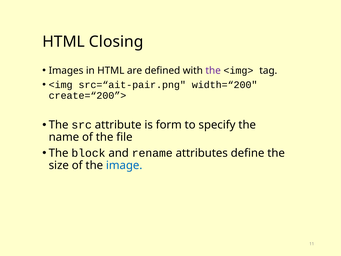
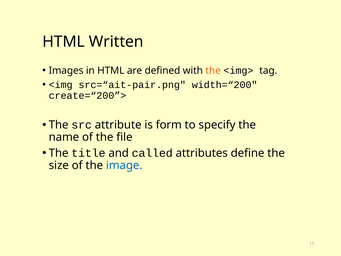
Closing: Closing -> Written
the at (213, 70) colour: purple -> orange
block: block -> title
rename: rename -> called
